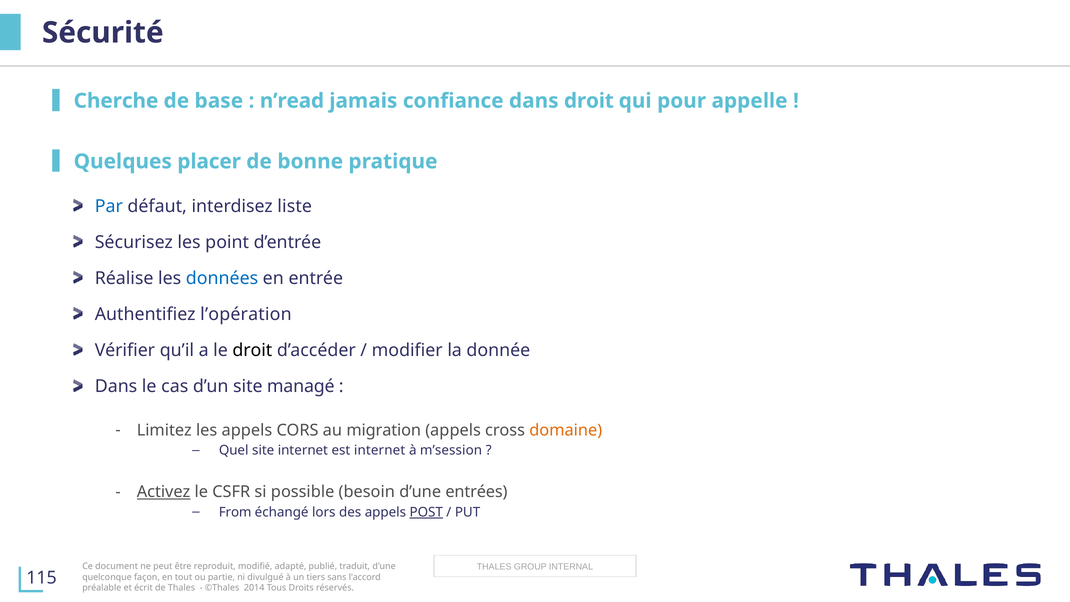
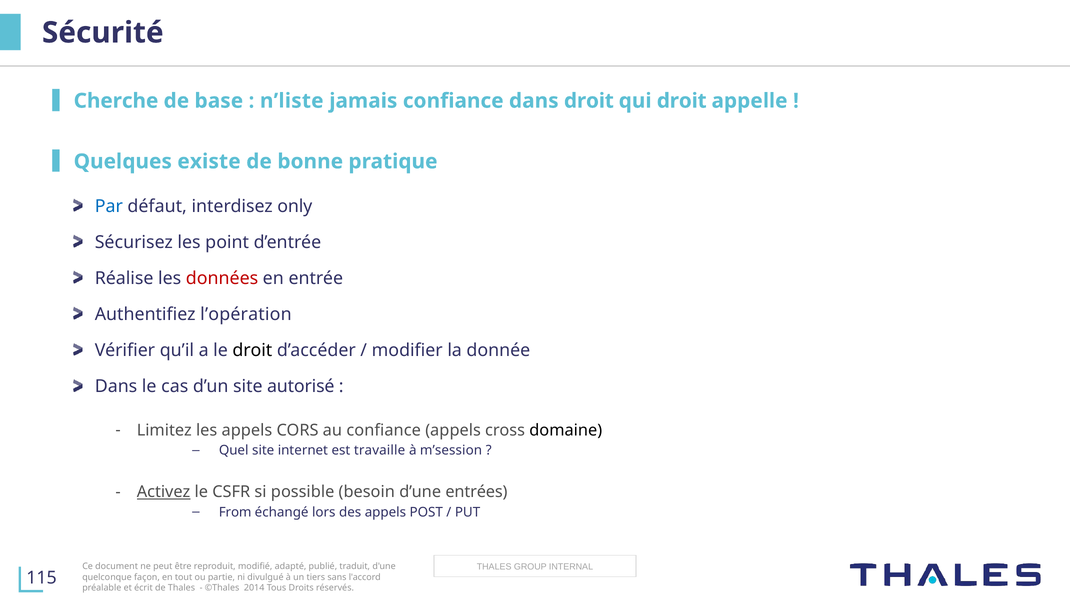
n’read: n’read -> n’liste
qui pour: pour -> droit
placer: placer -> existe
liste: liste -> only
données colour: blue -> red
managé: managé -> autorisé
au migration: migration -> confiance
domaine colour: orange -> black
est internet: internet -> travaille
POST underline: present -> none
